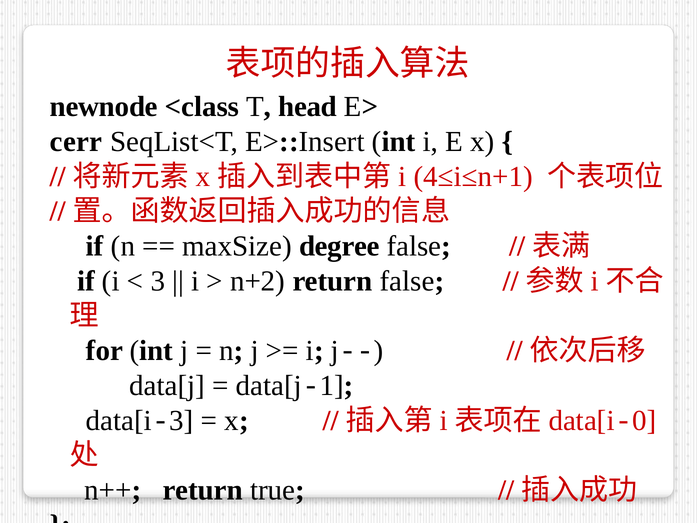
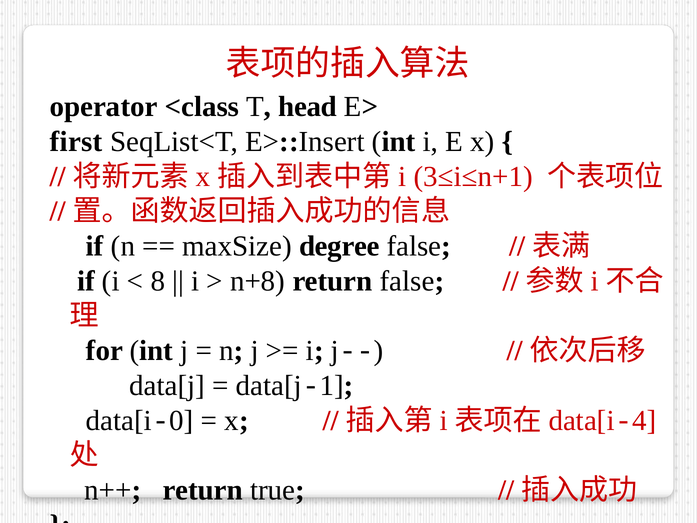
newnode: newnode -> operator
cerr: cerr -> first
4≤i≤n+1: 4≤i≤n+1 -> 3≤i≤n+1
3 at (158, 281): 3 -> 8
n+2: n+2 -> n+8
3 at (182, 420): 3 -> 0
0: 0 -> 4
